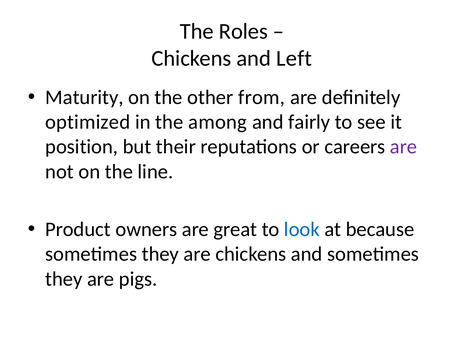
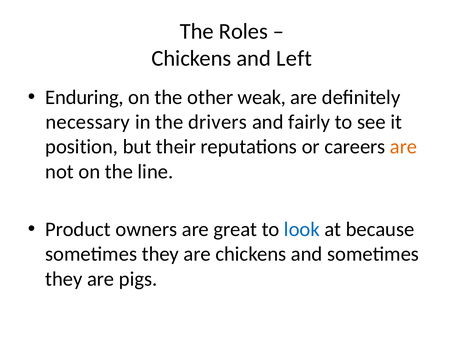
Maturity: Maturity -> Enduring
from: from -> weak
optimized: optimized -> necessary
among: among -> drivers
are at (403, 147) colour: purple -> orange
